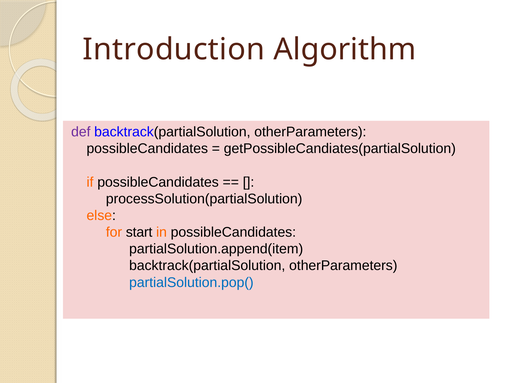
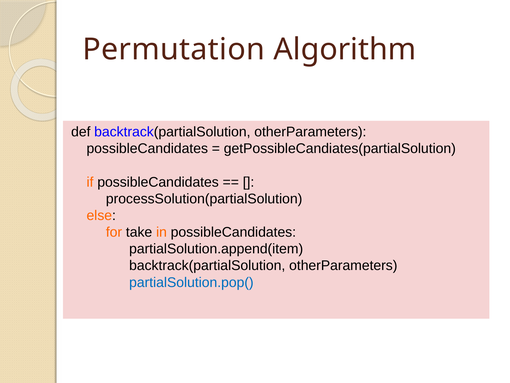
Introduction: Introduction -> Permutation
def colour: purple -> black
start: start -> take
